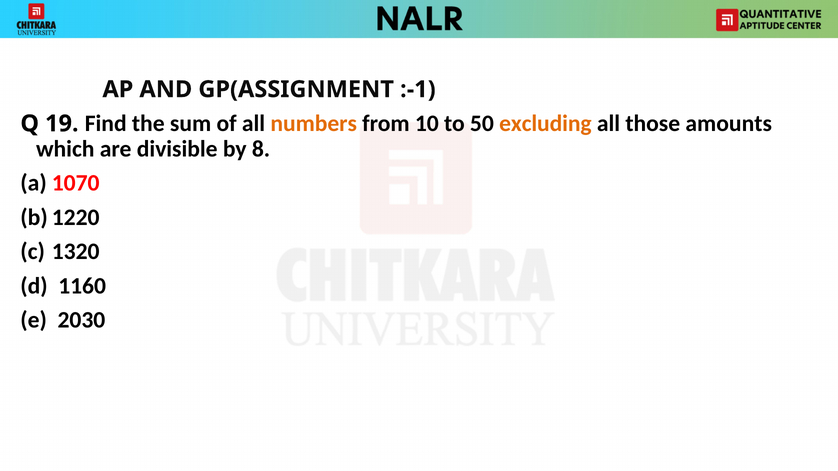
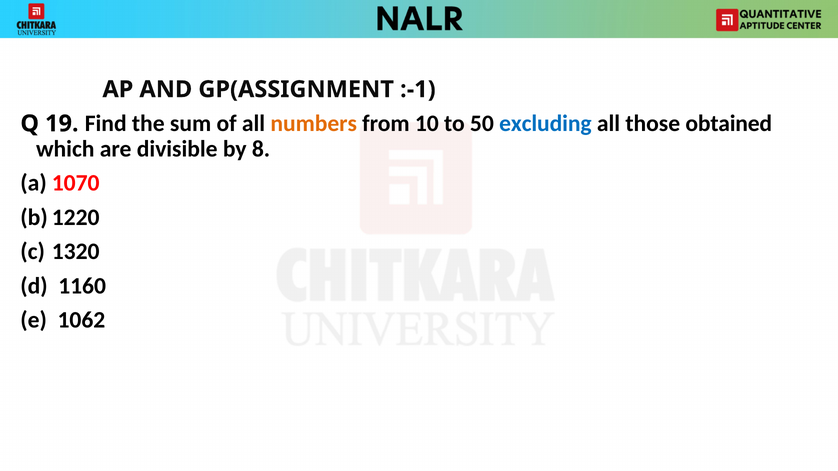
excluding colour: orange -> blue
amounts: amounts -> obtained
2030: 2030 -> 1062
